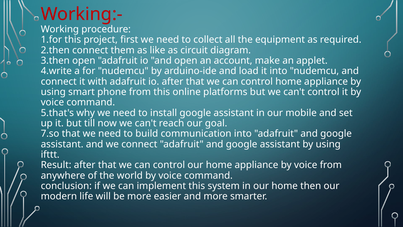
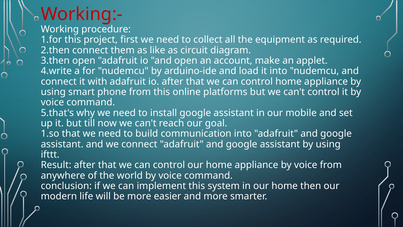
7.so: 7.so -> 1.so
